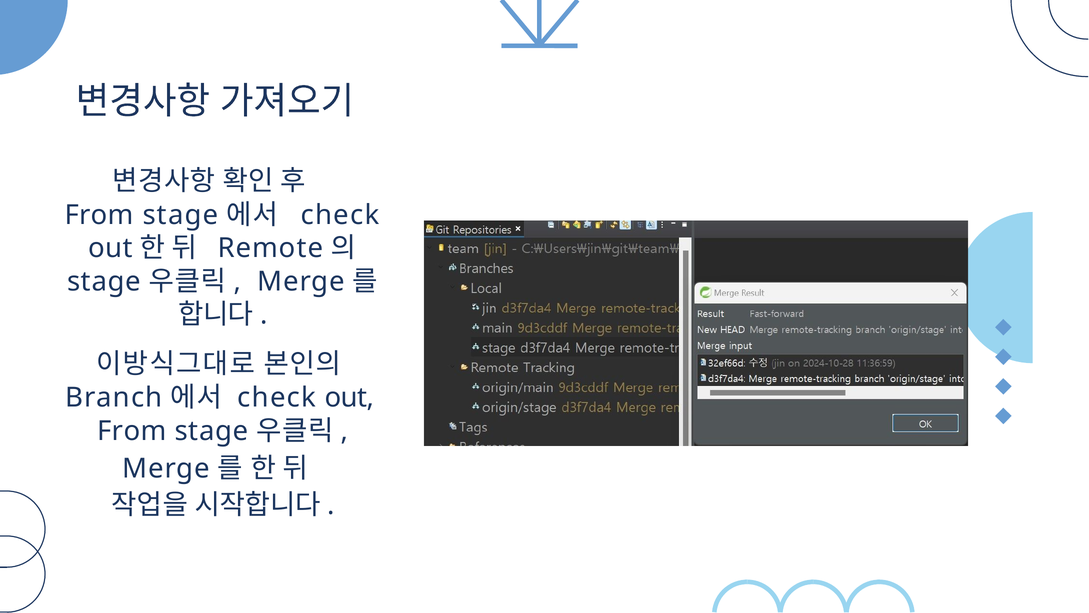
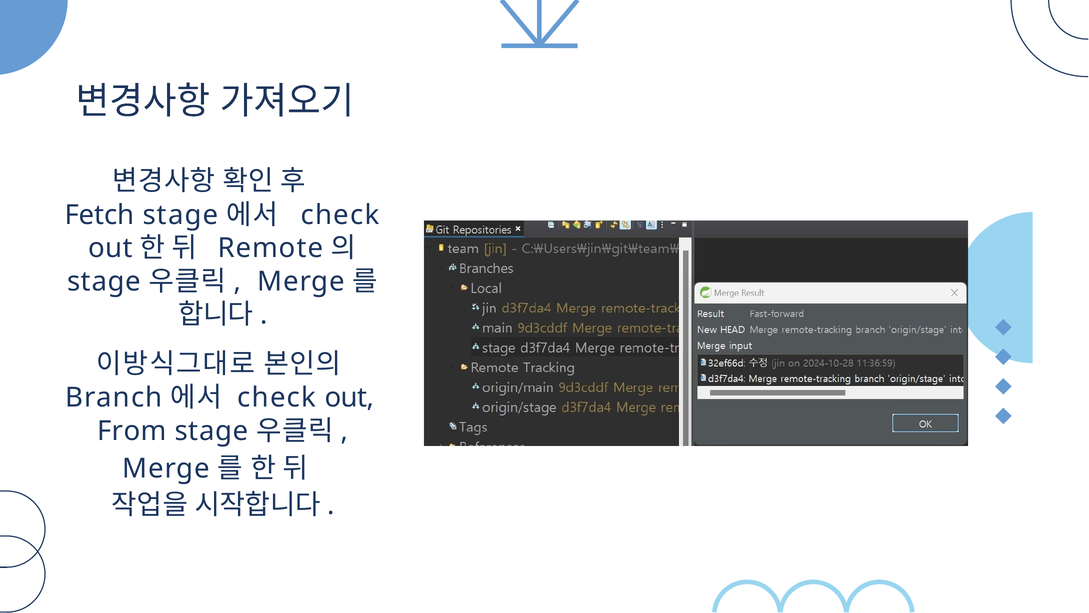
From at (99, 215): From -> Fetch
